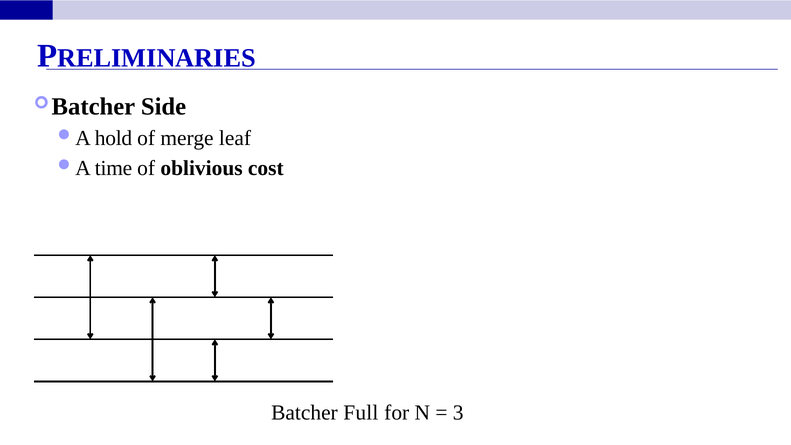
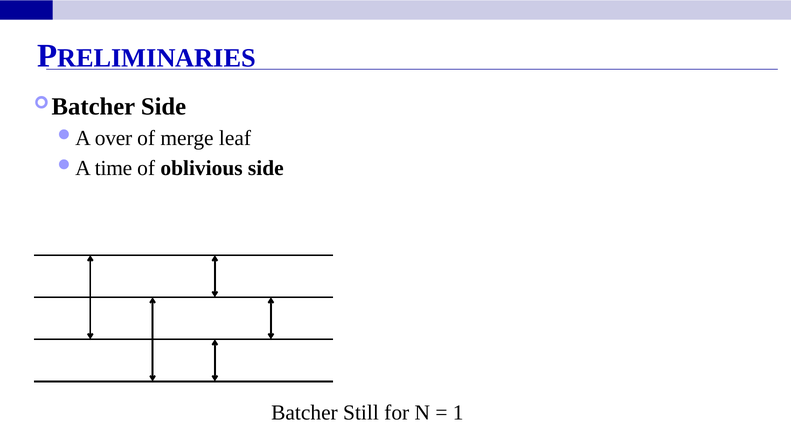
hold: hold -> over
oblivious cost: cost -> side
Full: Full -> Still
3: 3 -> 1
